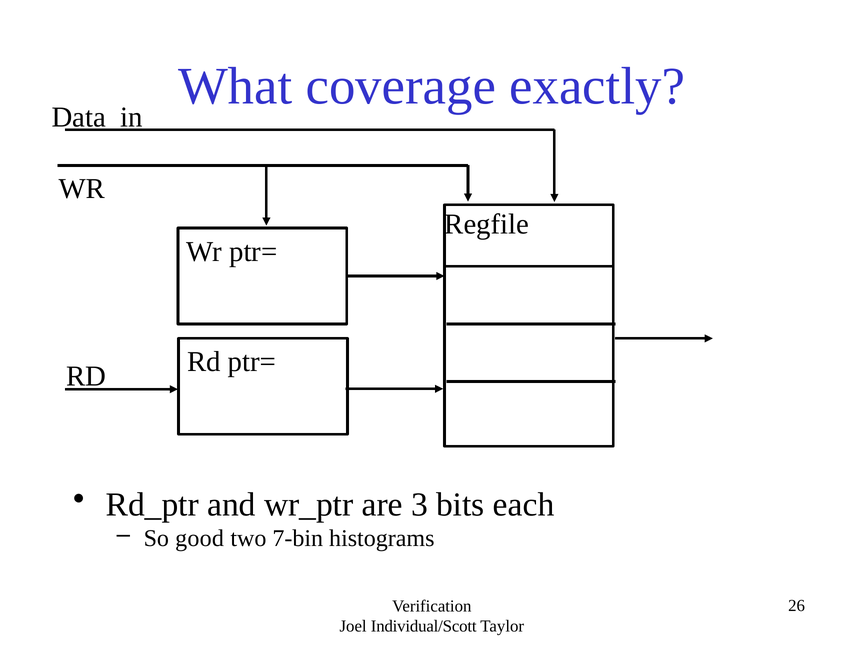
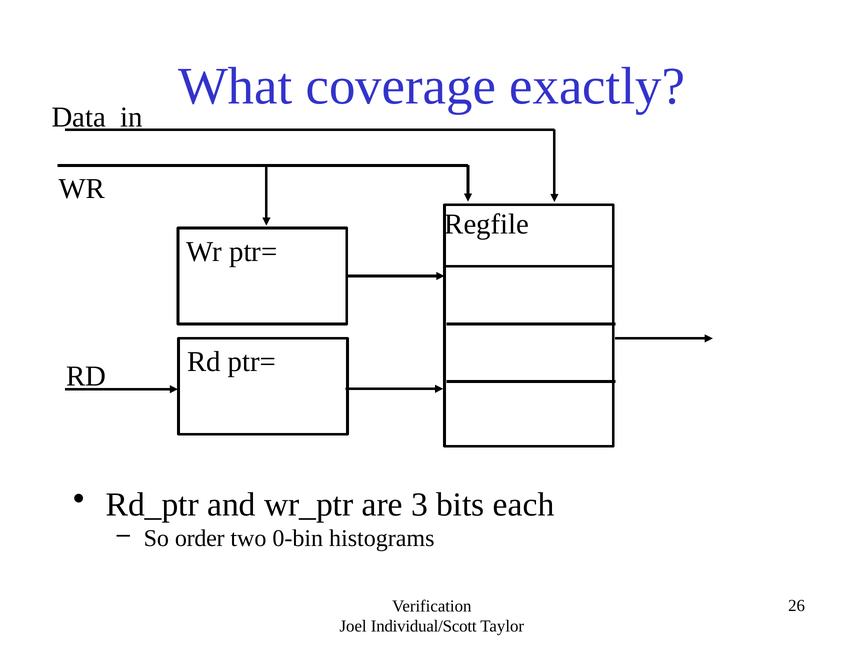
good: good -> order
7-bin: 7-bin -> 0-bin
